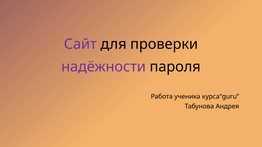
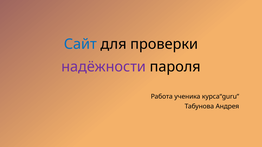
Сайт colour: purple -> blue
